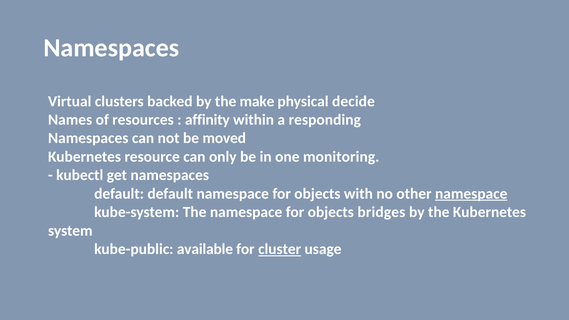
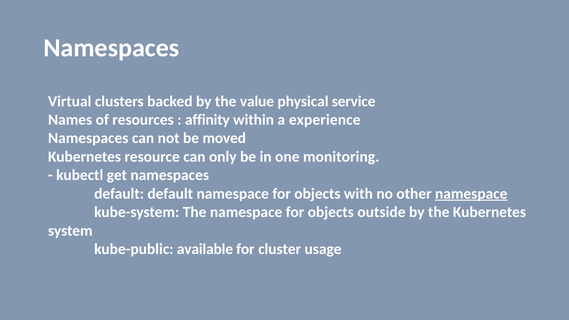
make: make -> value
decide: decide -> service
responding: responding -> experience
bridges: bridges -> outside
cluster underline: present -> none
